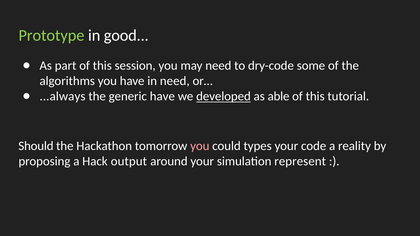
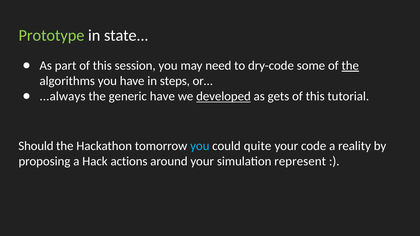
good: good -> state
the at (350, 66) underline: none -> present
in need: need -> steps
able: able -> gets
you at (200, 146) colour: pink -> light blue
types: types -> quite
output: output -> actions
